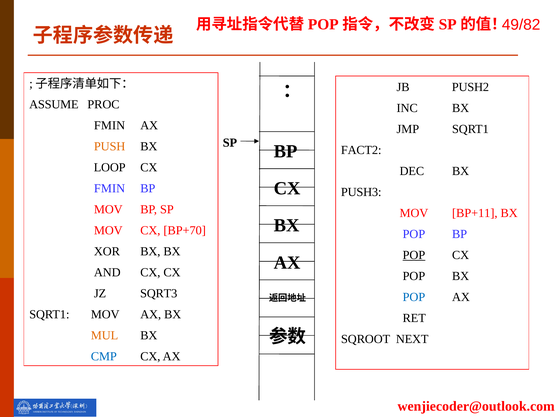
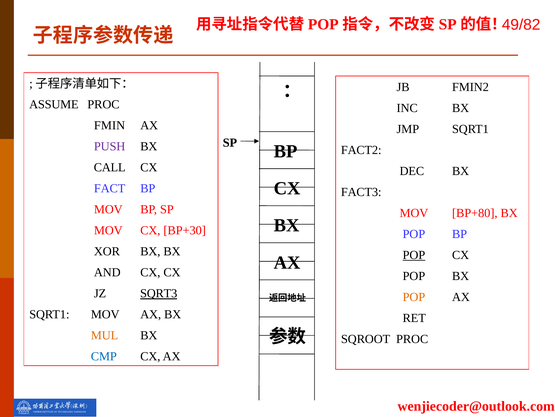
PUSH2: PUSH2 -> FMIN2
PUSH colour: orange -> purple
LOOP: LOOP -> CALL
FMIN at (110, 188): FMIN -> FACT
PUSH3: PUSH3 -> FACT3
BP+11: BP+11 -> BP+80
BP+70: BP+70 -> BP+30
SQRT3 underline: none -> present
POP at (414, 296) colour: blue -> orange
SQROOT NEXT: NEXT -> PROC
